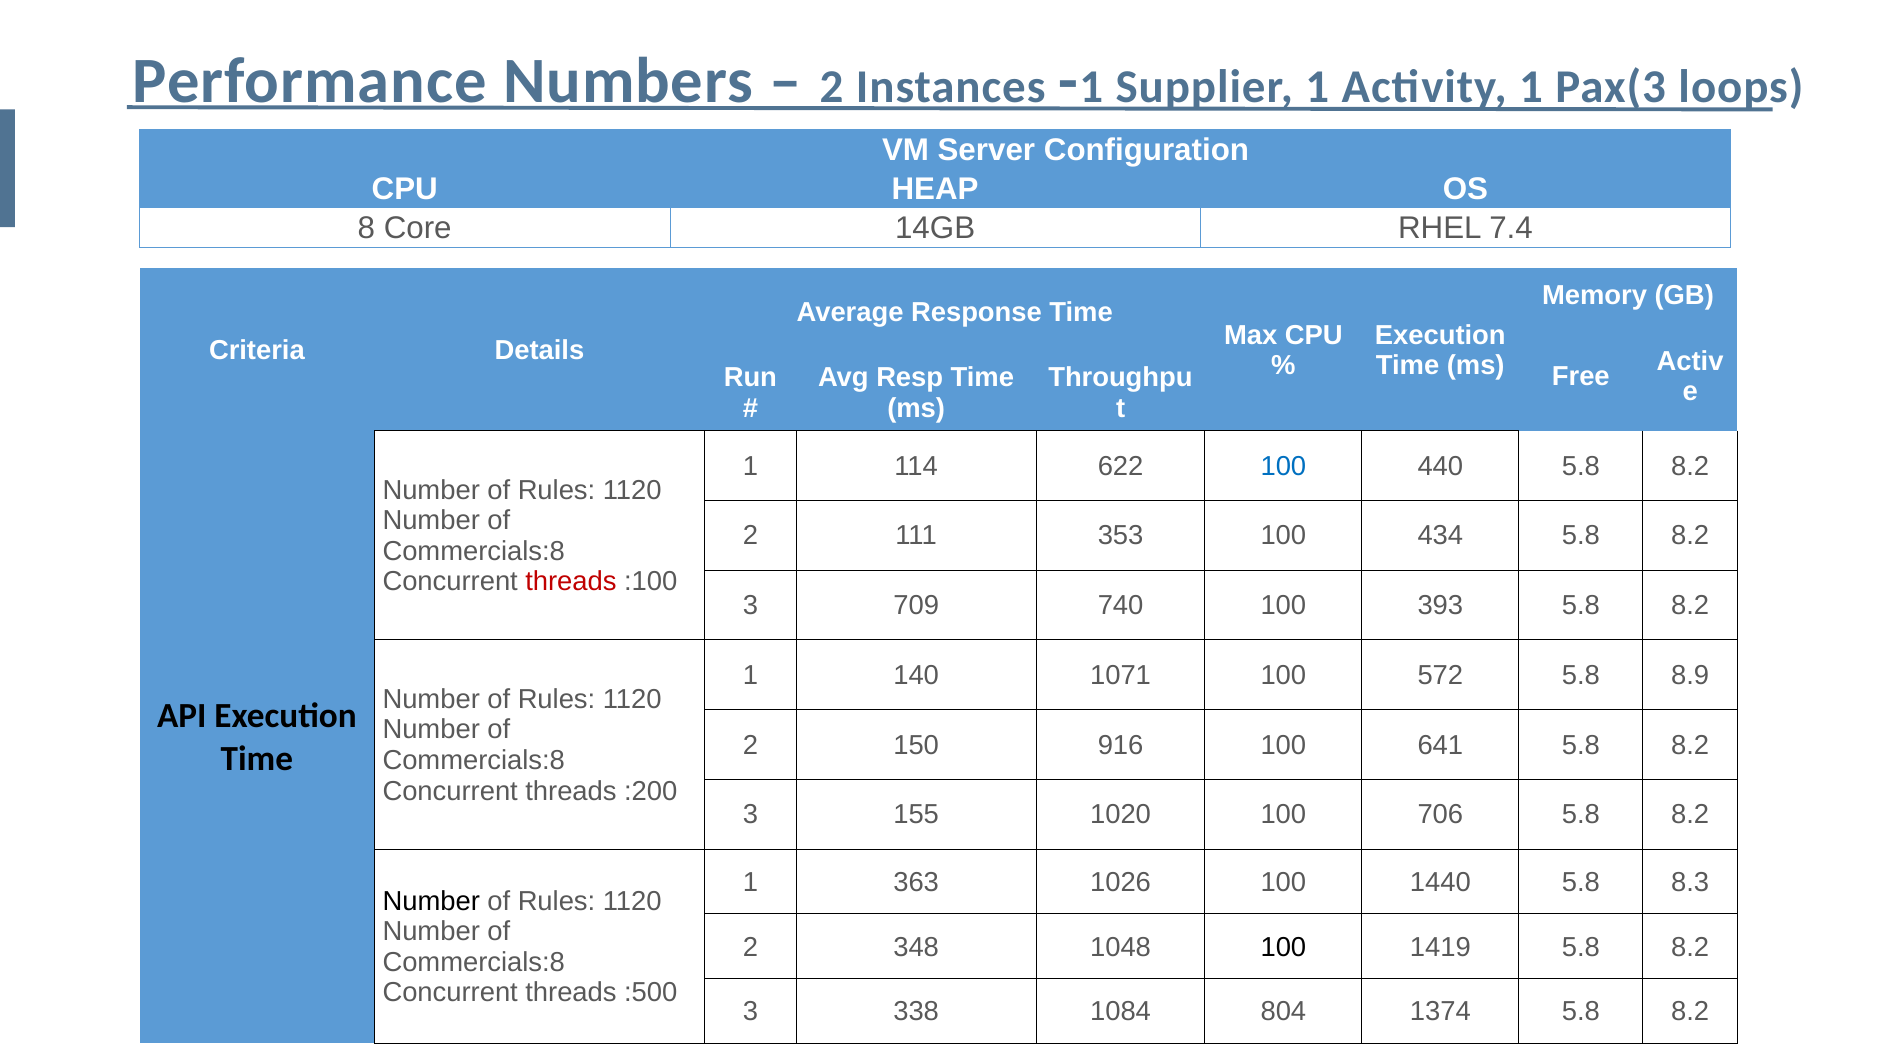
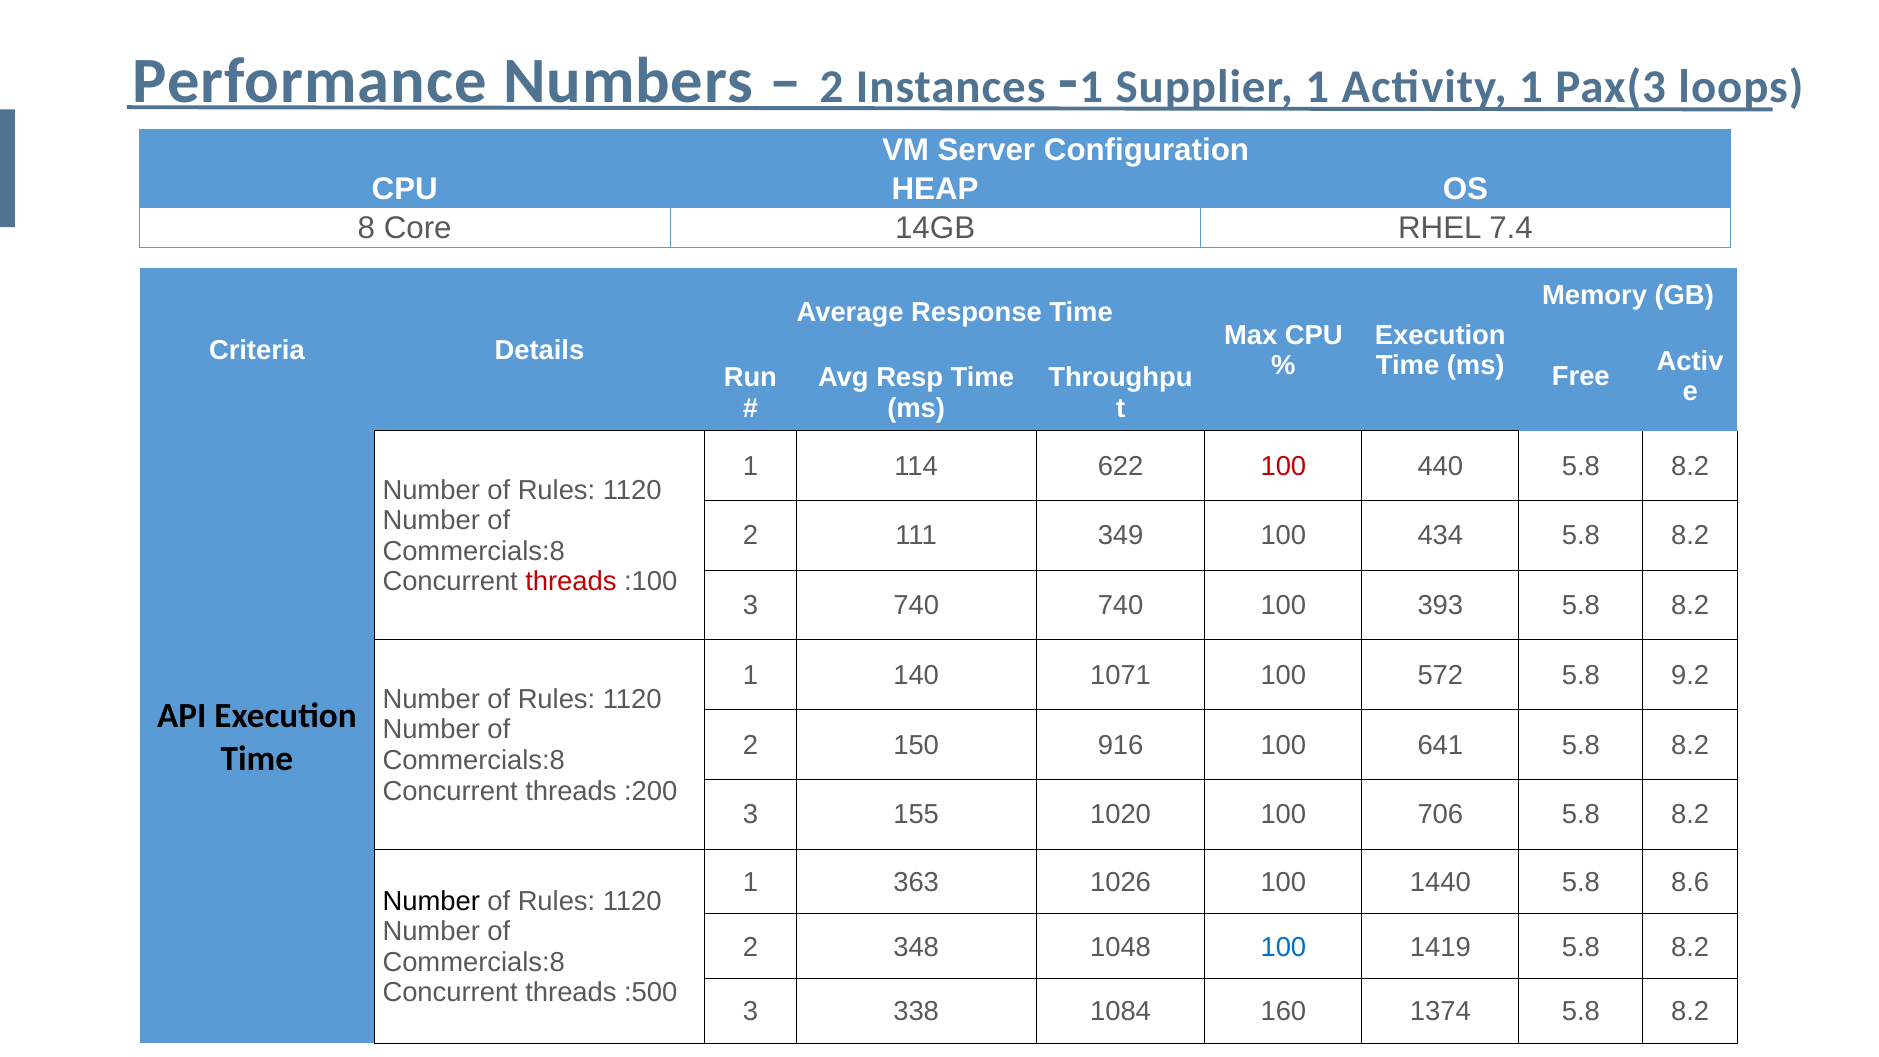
100 at (1283, 466) colour: blue -> red
353: 353 -> 349
3 709: 709 -> 740
8.9: 8.9 -> 9.2
8.3: 8.3 -> 8.6
100 at (1283, 947) colour: black -> blue
804: 804 -> 160
